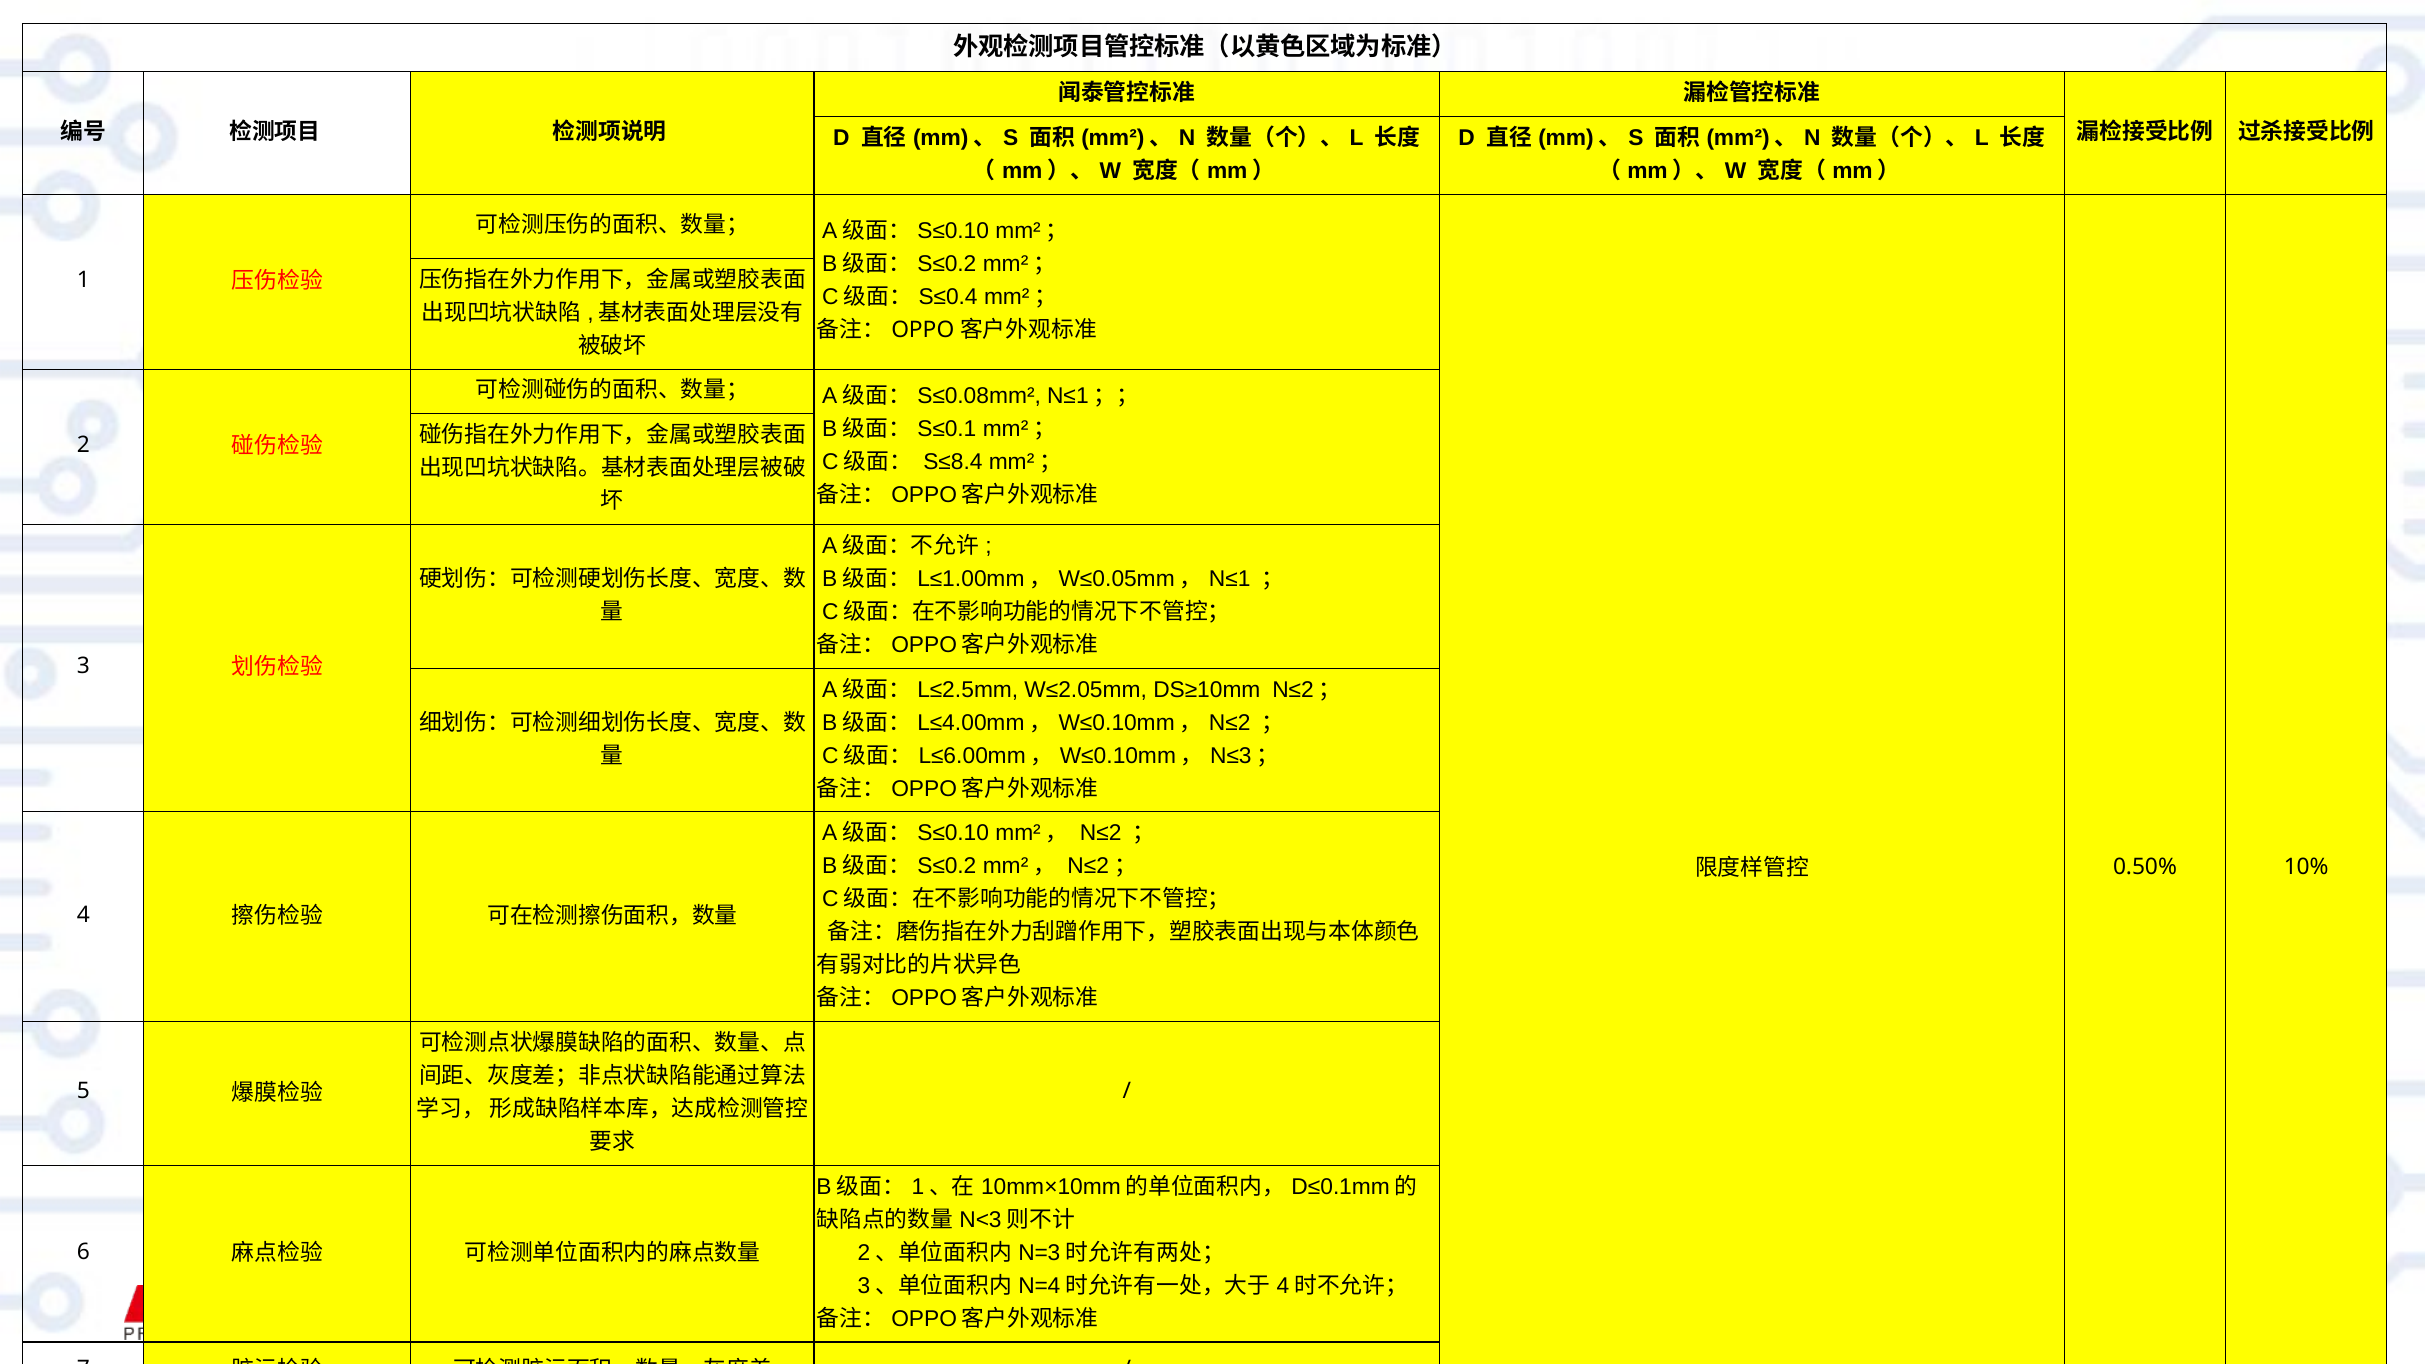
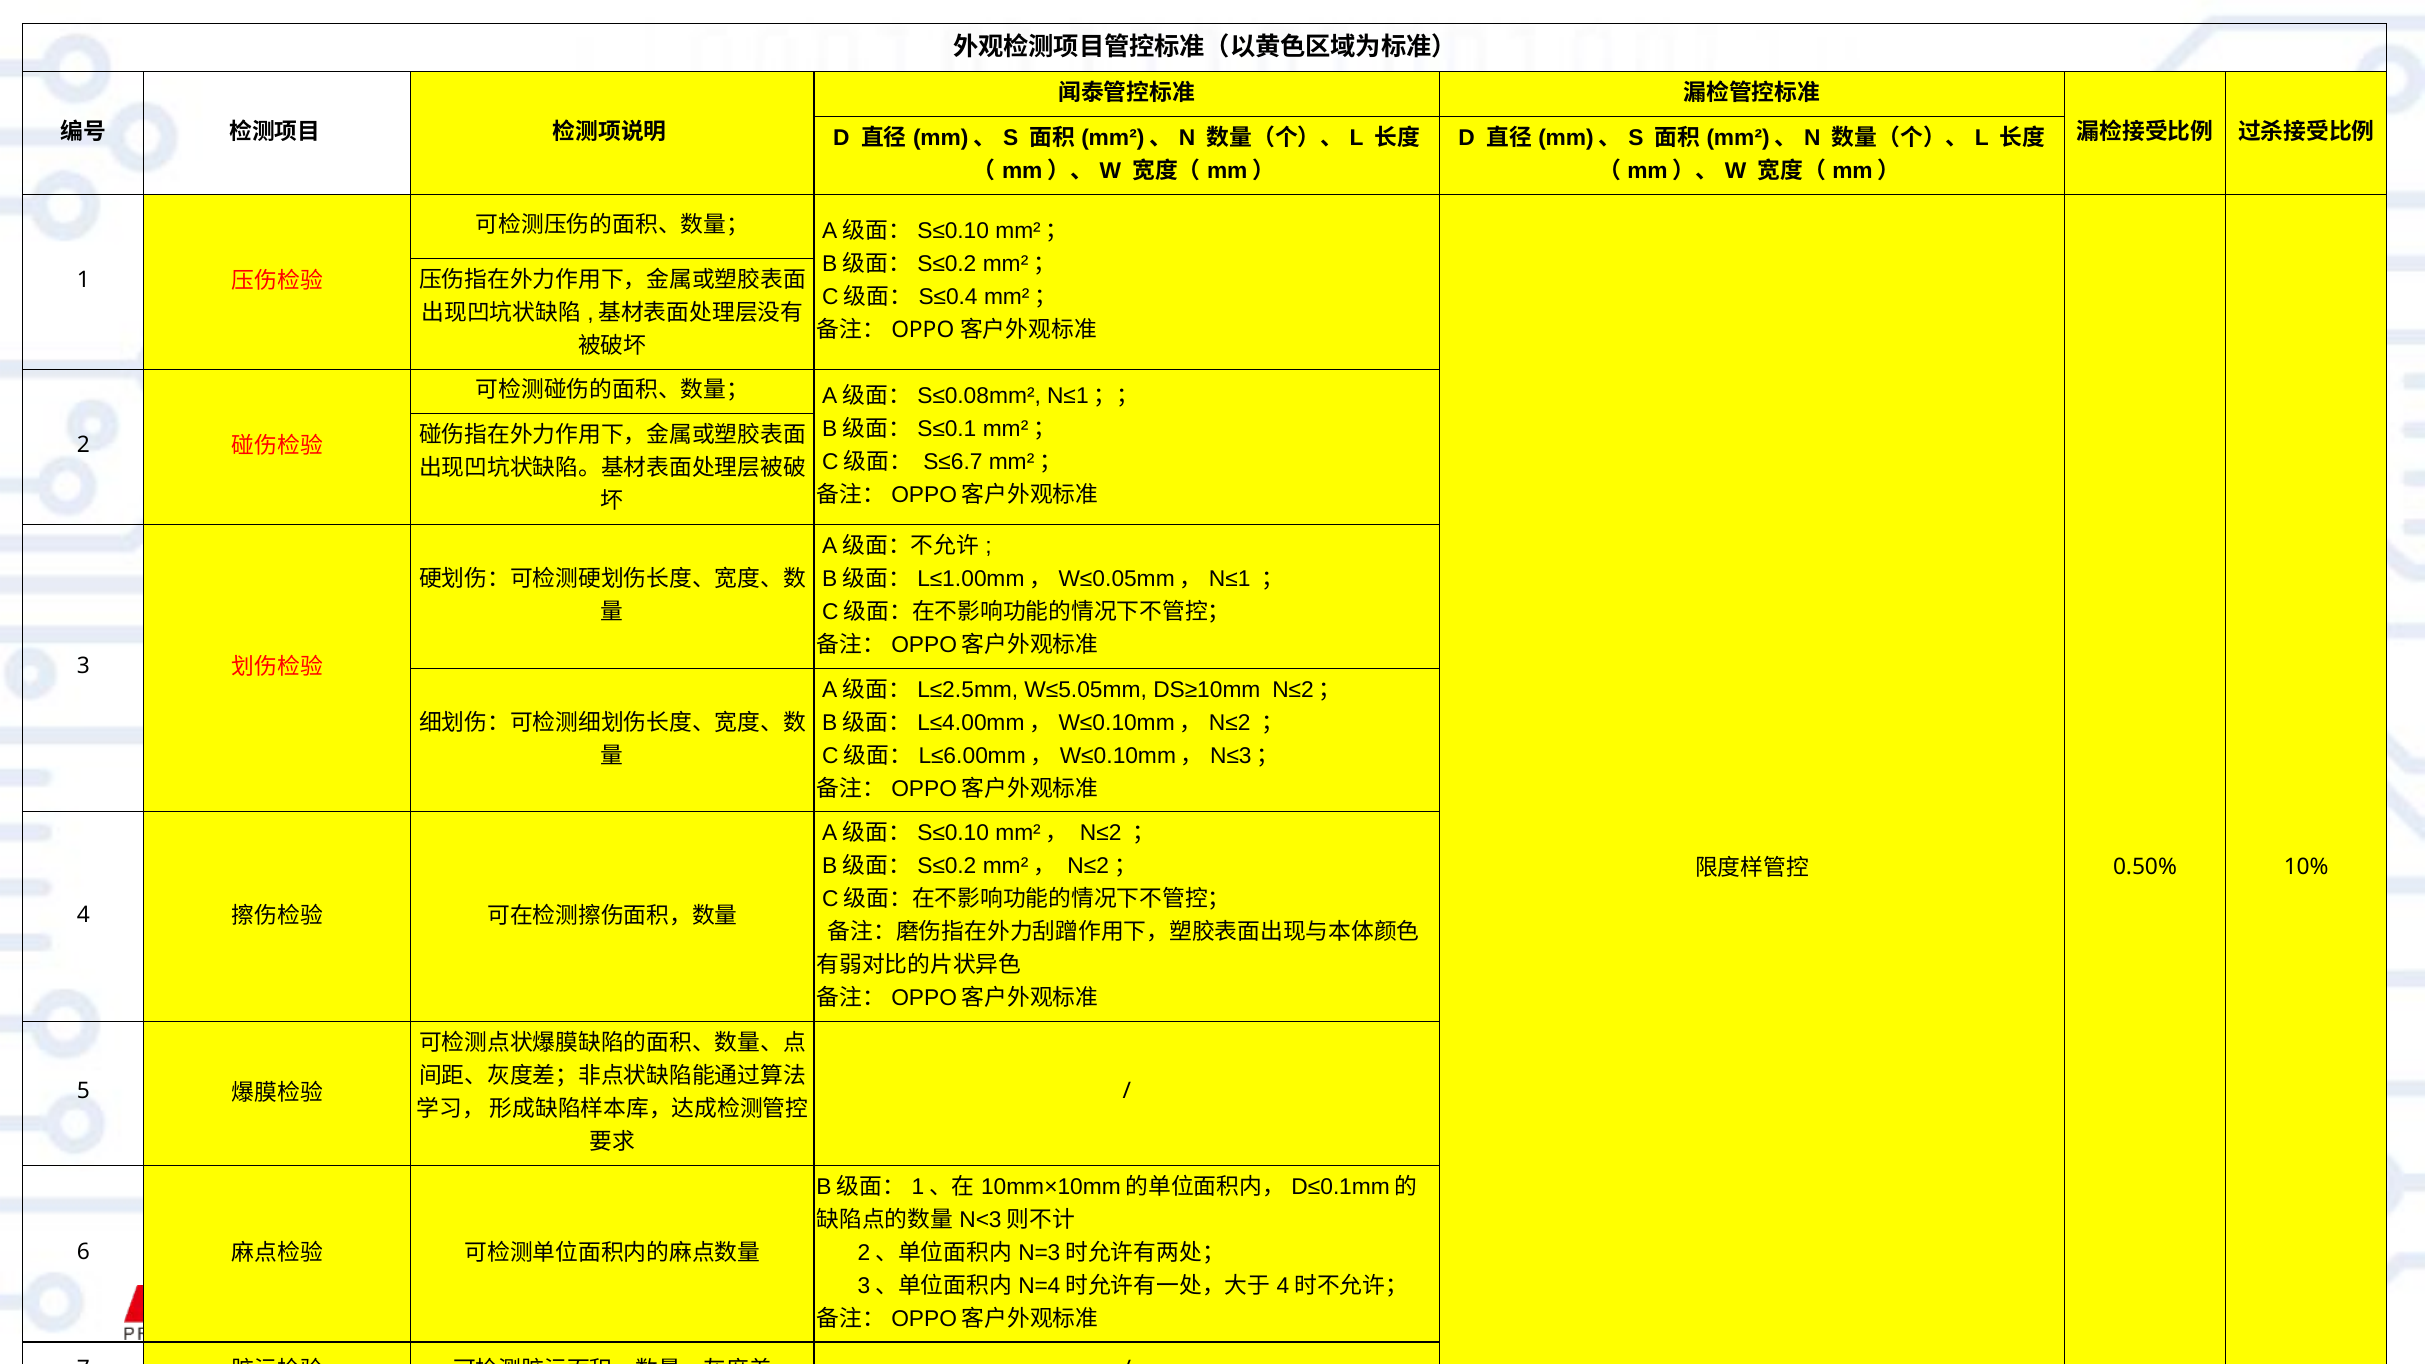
S≤8.4: S≤8.4 -> S≤6.7
W≤2.05mm: W≤2.05mm -> W≤5.05mm
